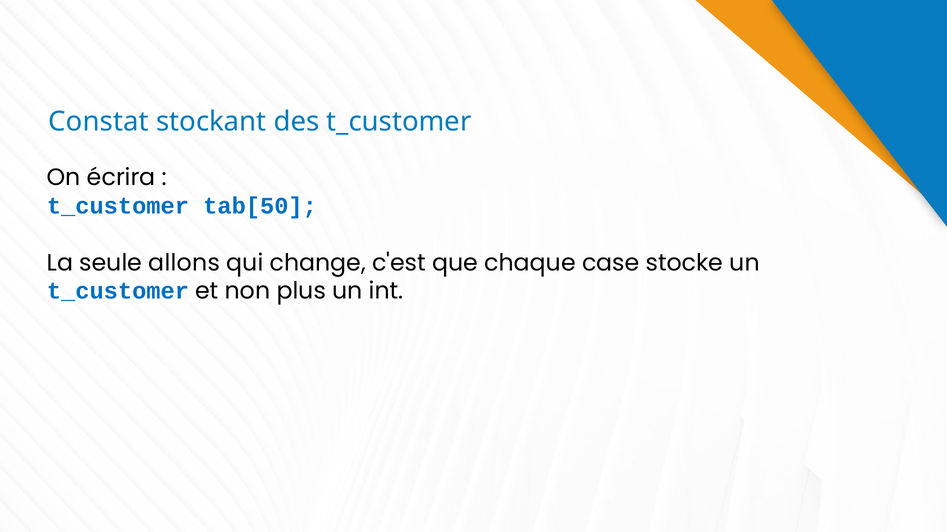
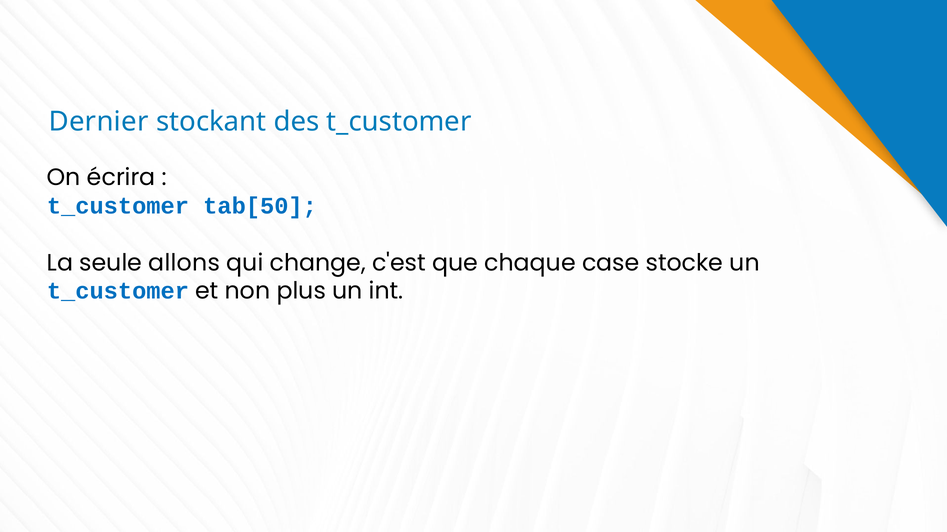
Constat: Constat -> Dernier
